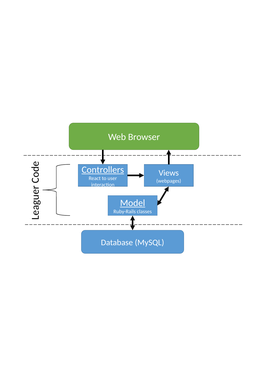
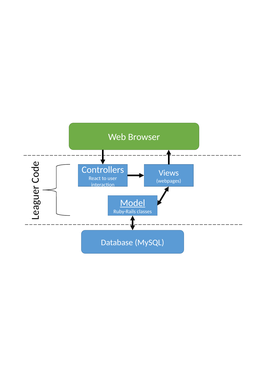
Controllers underline: present -> none
